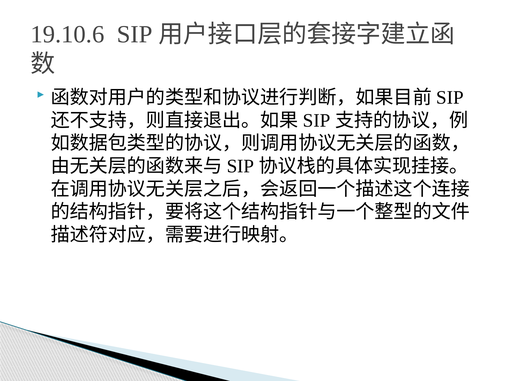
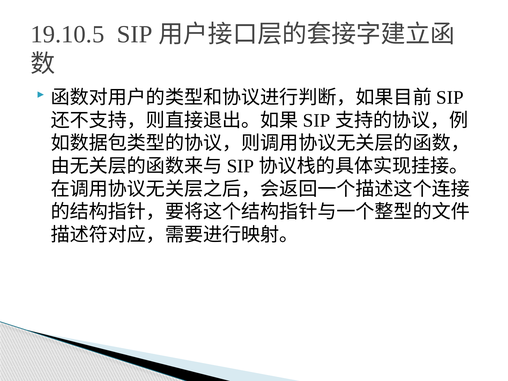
19.10.6: 19.10.6 -> 19.10.5
